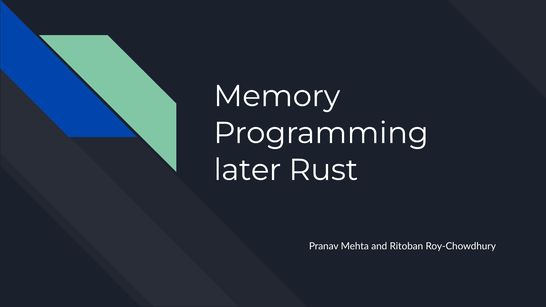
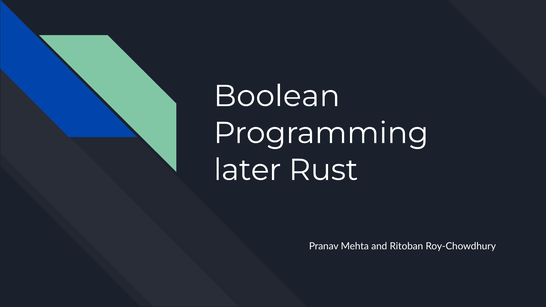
Memory: Memory -> Boolean
